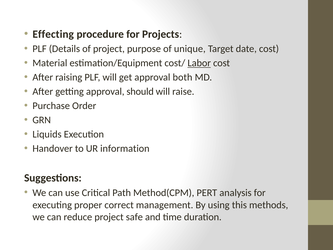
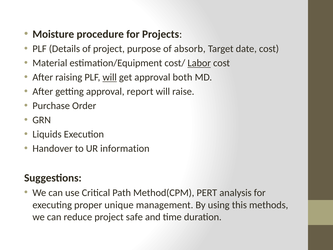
Effecting: Effecting -> Moisture
unique: unique -> absorb
will at (110, 77) underline: none -> present
should: should -> report
correct: correct -> unique
